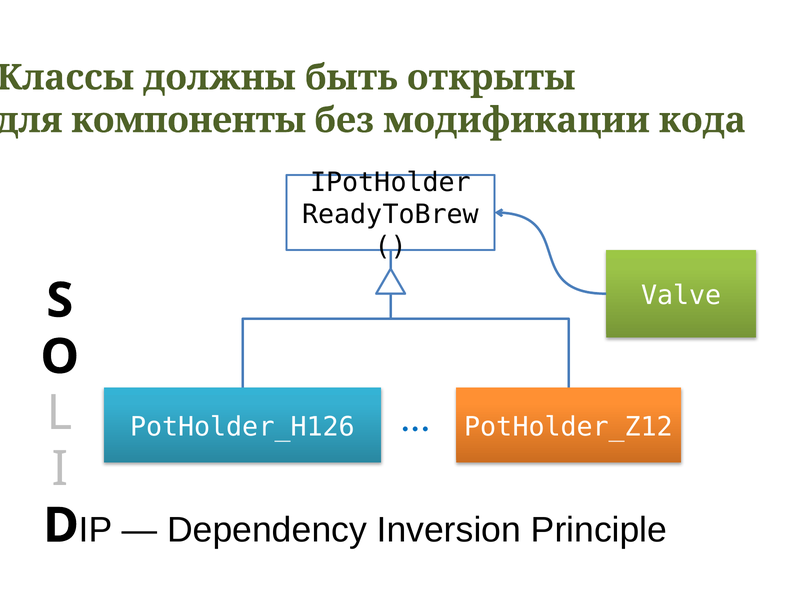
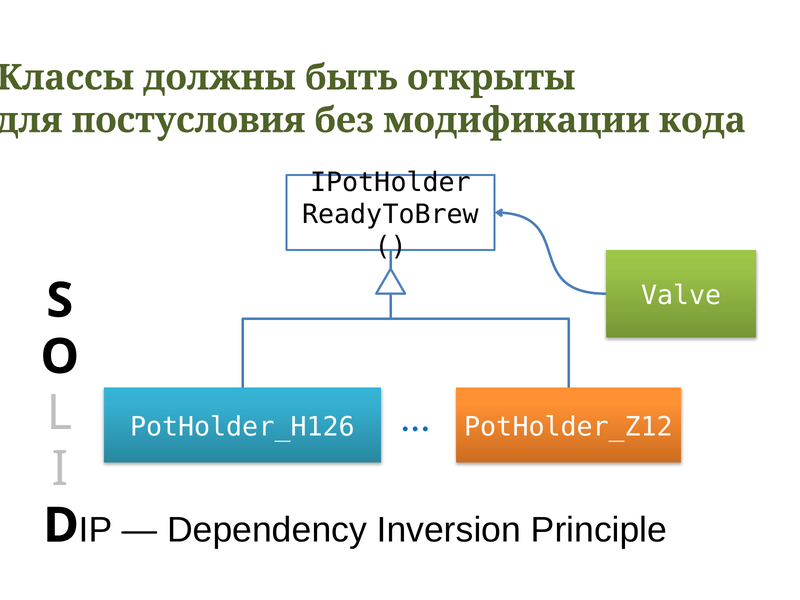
компоненты: компоненты -> постусловия
